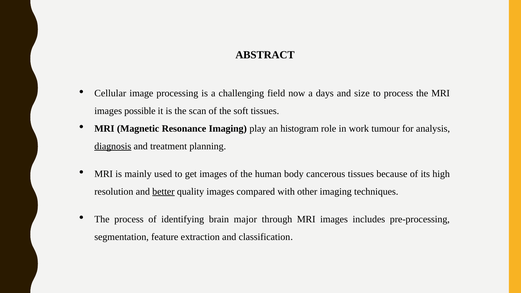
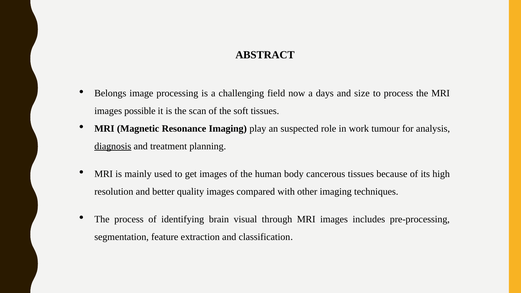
Cellular: Cellular -> Belongs
histogram: histogram -> suspected
better underline: present -> none
major: major -> visual
